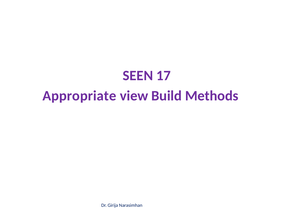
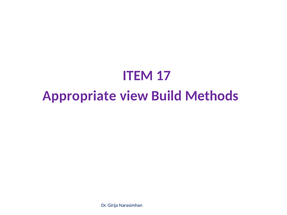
SEEN: SEEN -> ITEM
